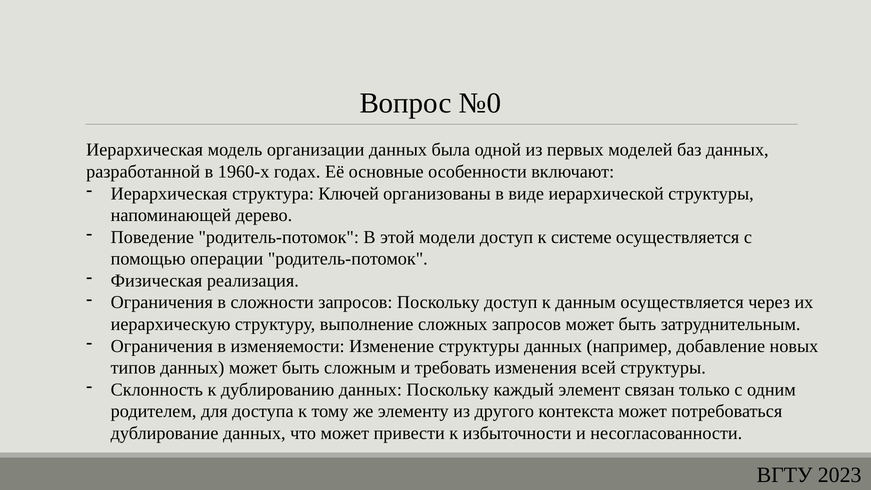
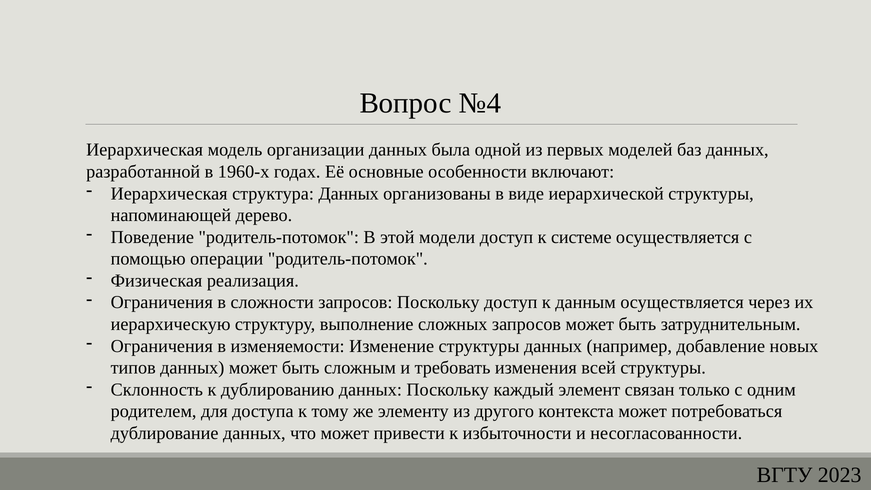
№0: №0 -> №4
структура Ключей: Ключей -> Данных
